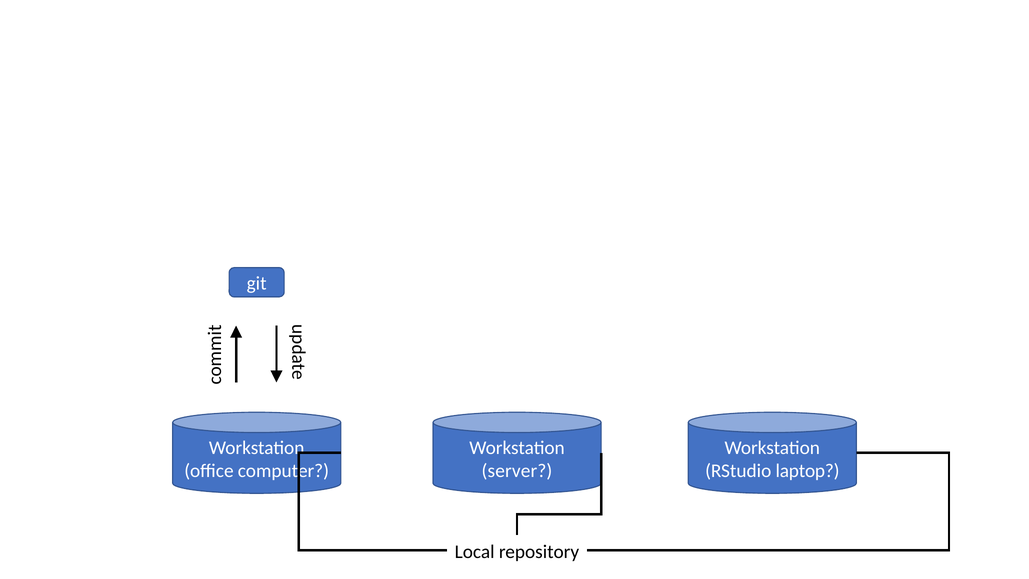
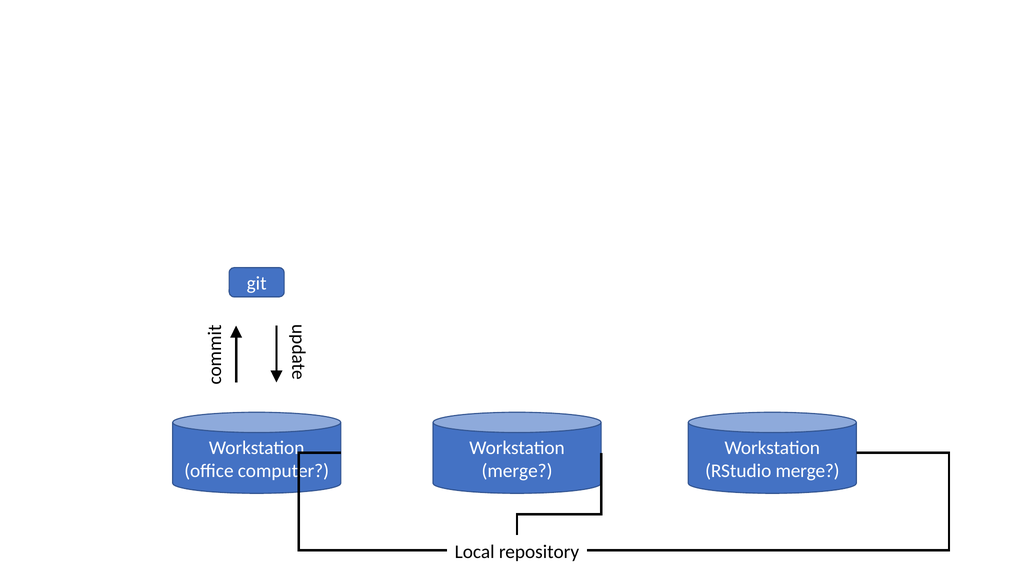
server at (517, 471): server -> merge
RStudio laptop: laptop -> merge
